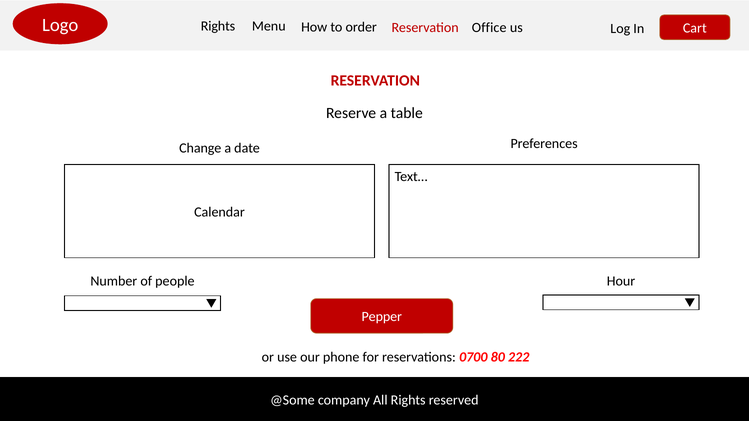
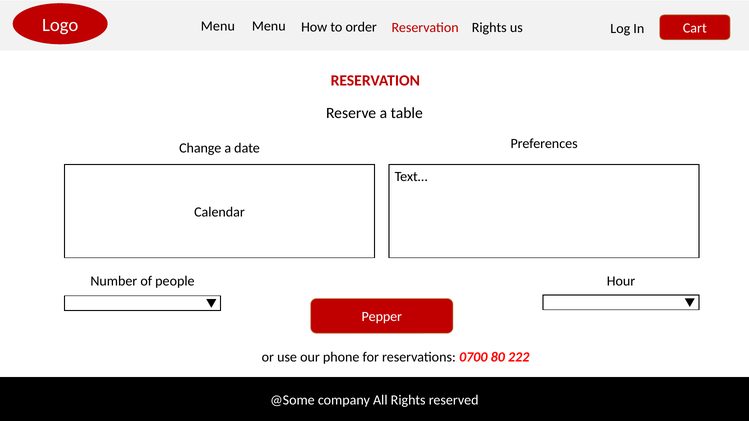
order Office: Office -> Rights
Rights at (218, 26): Rights -> Menu
